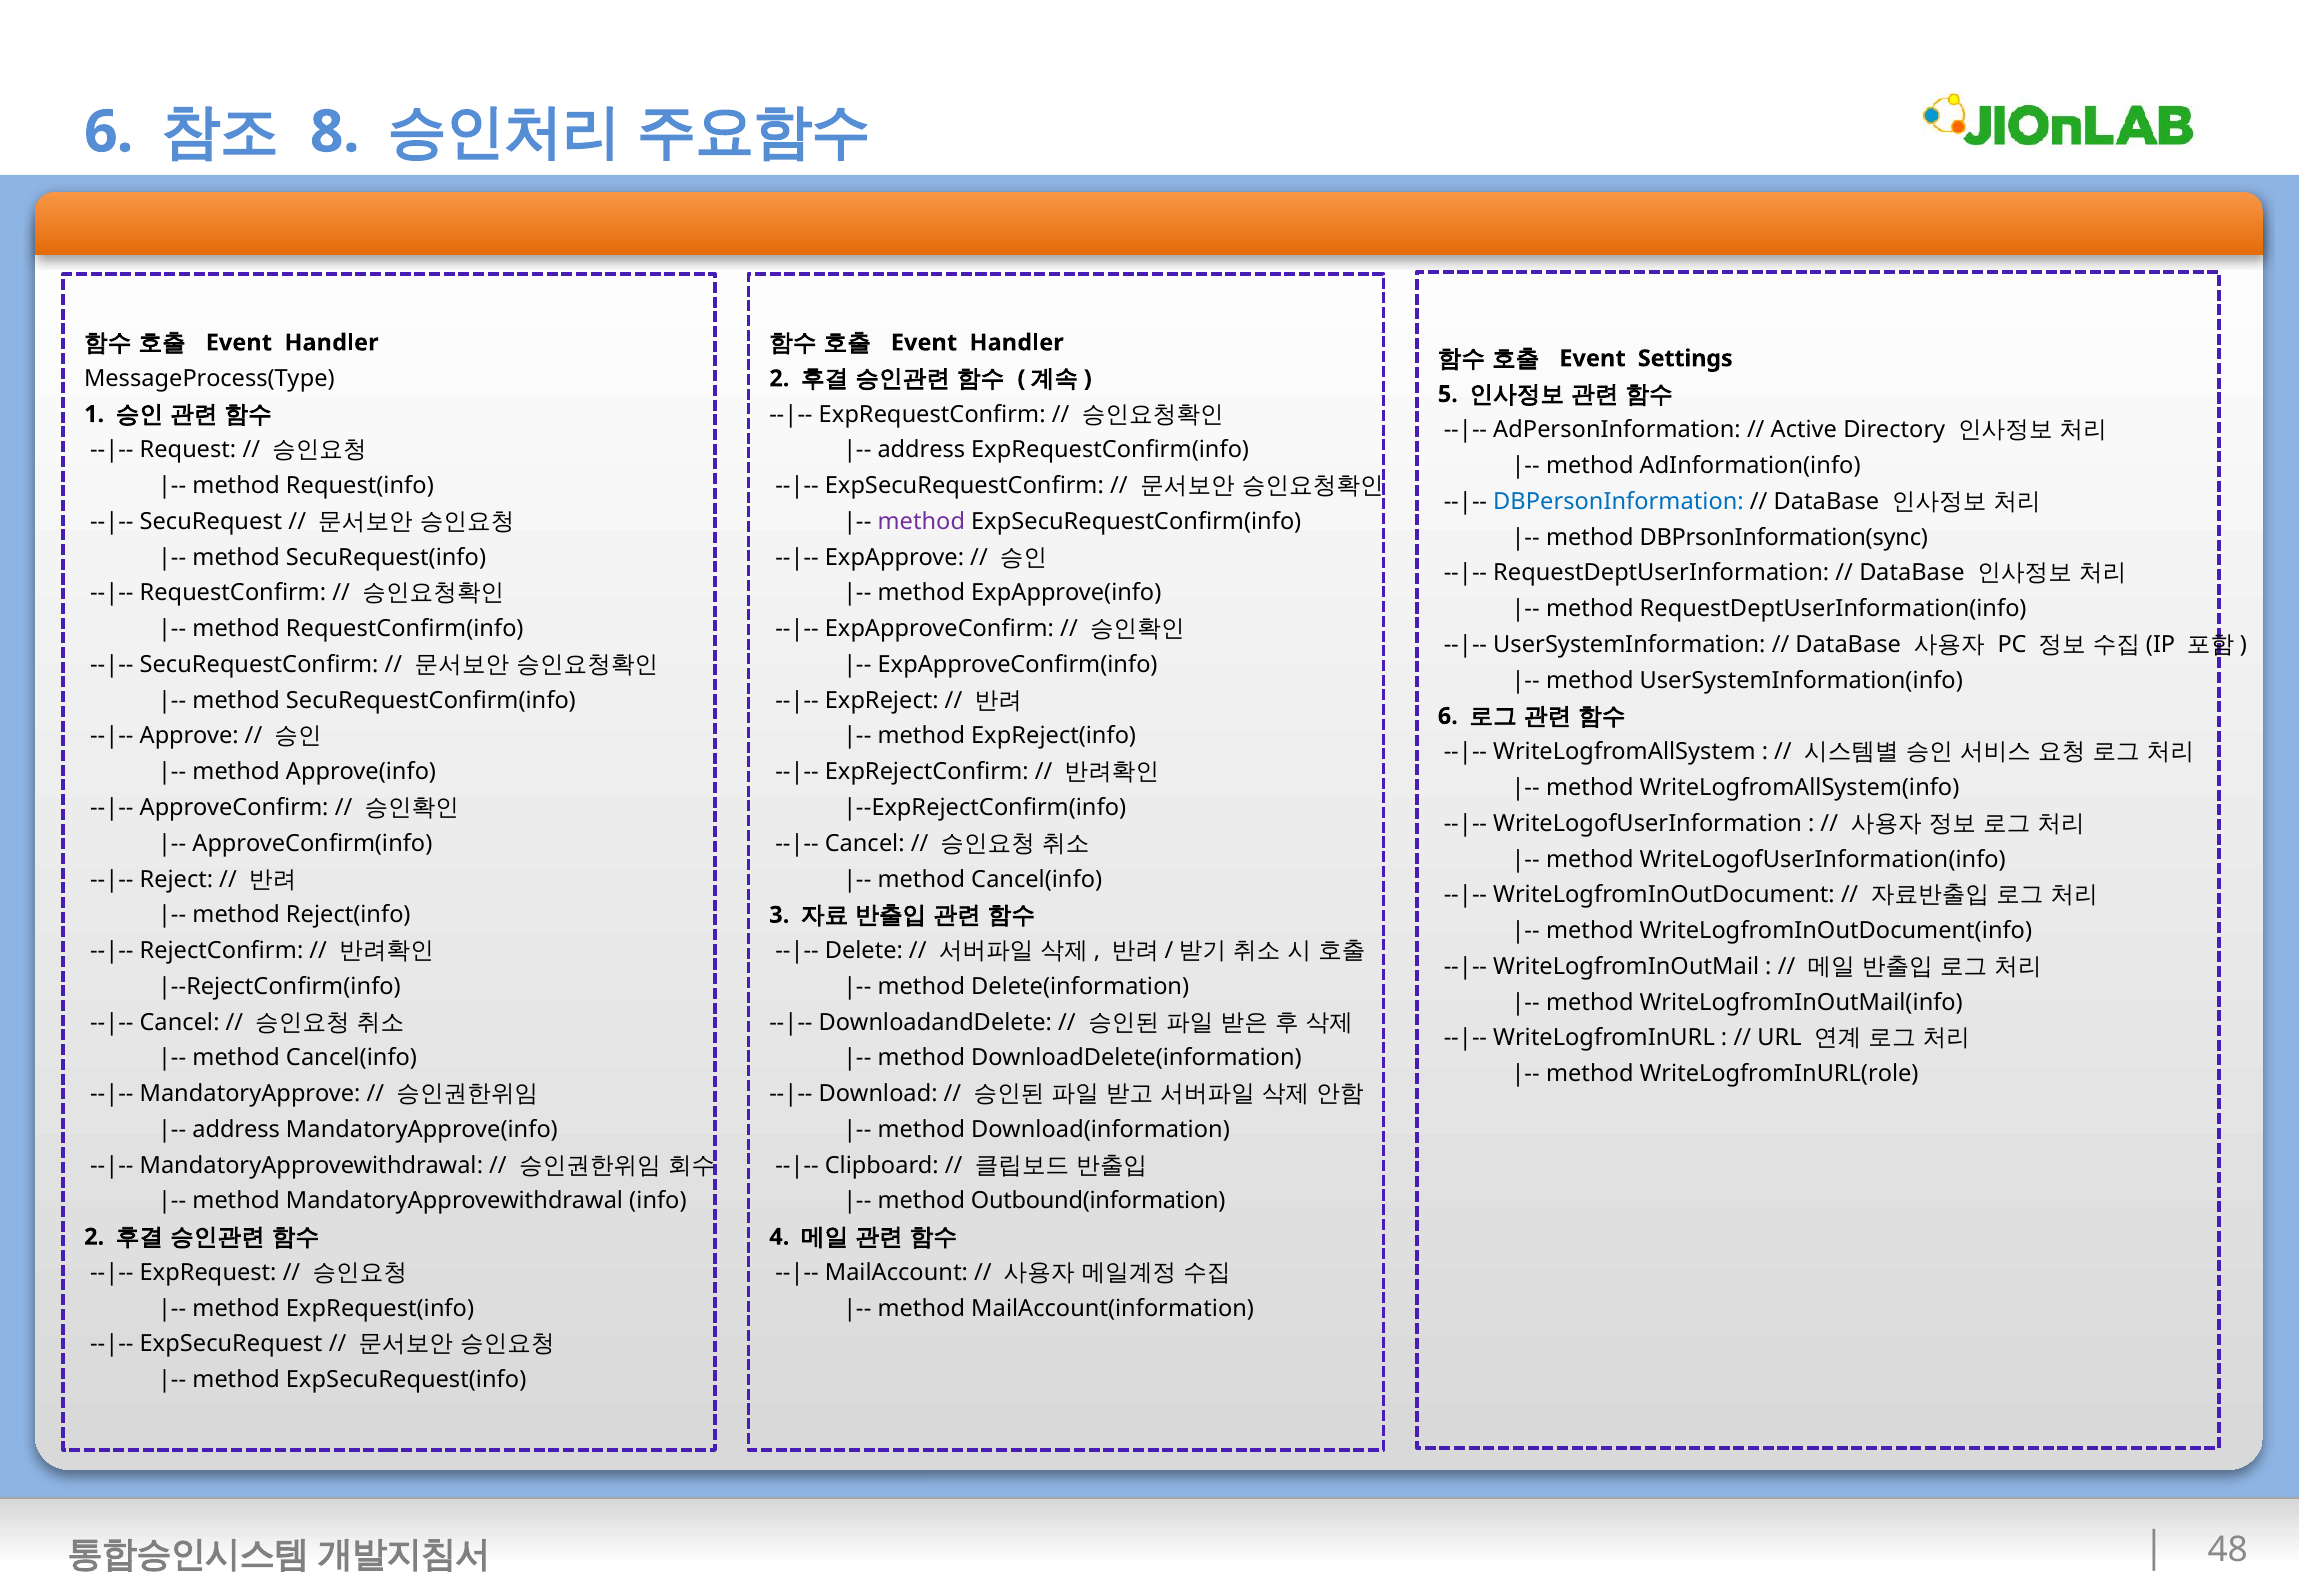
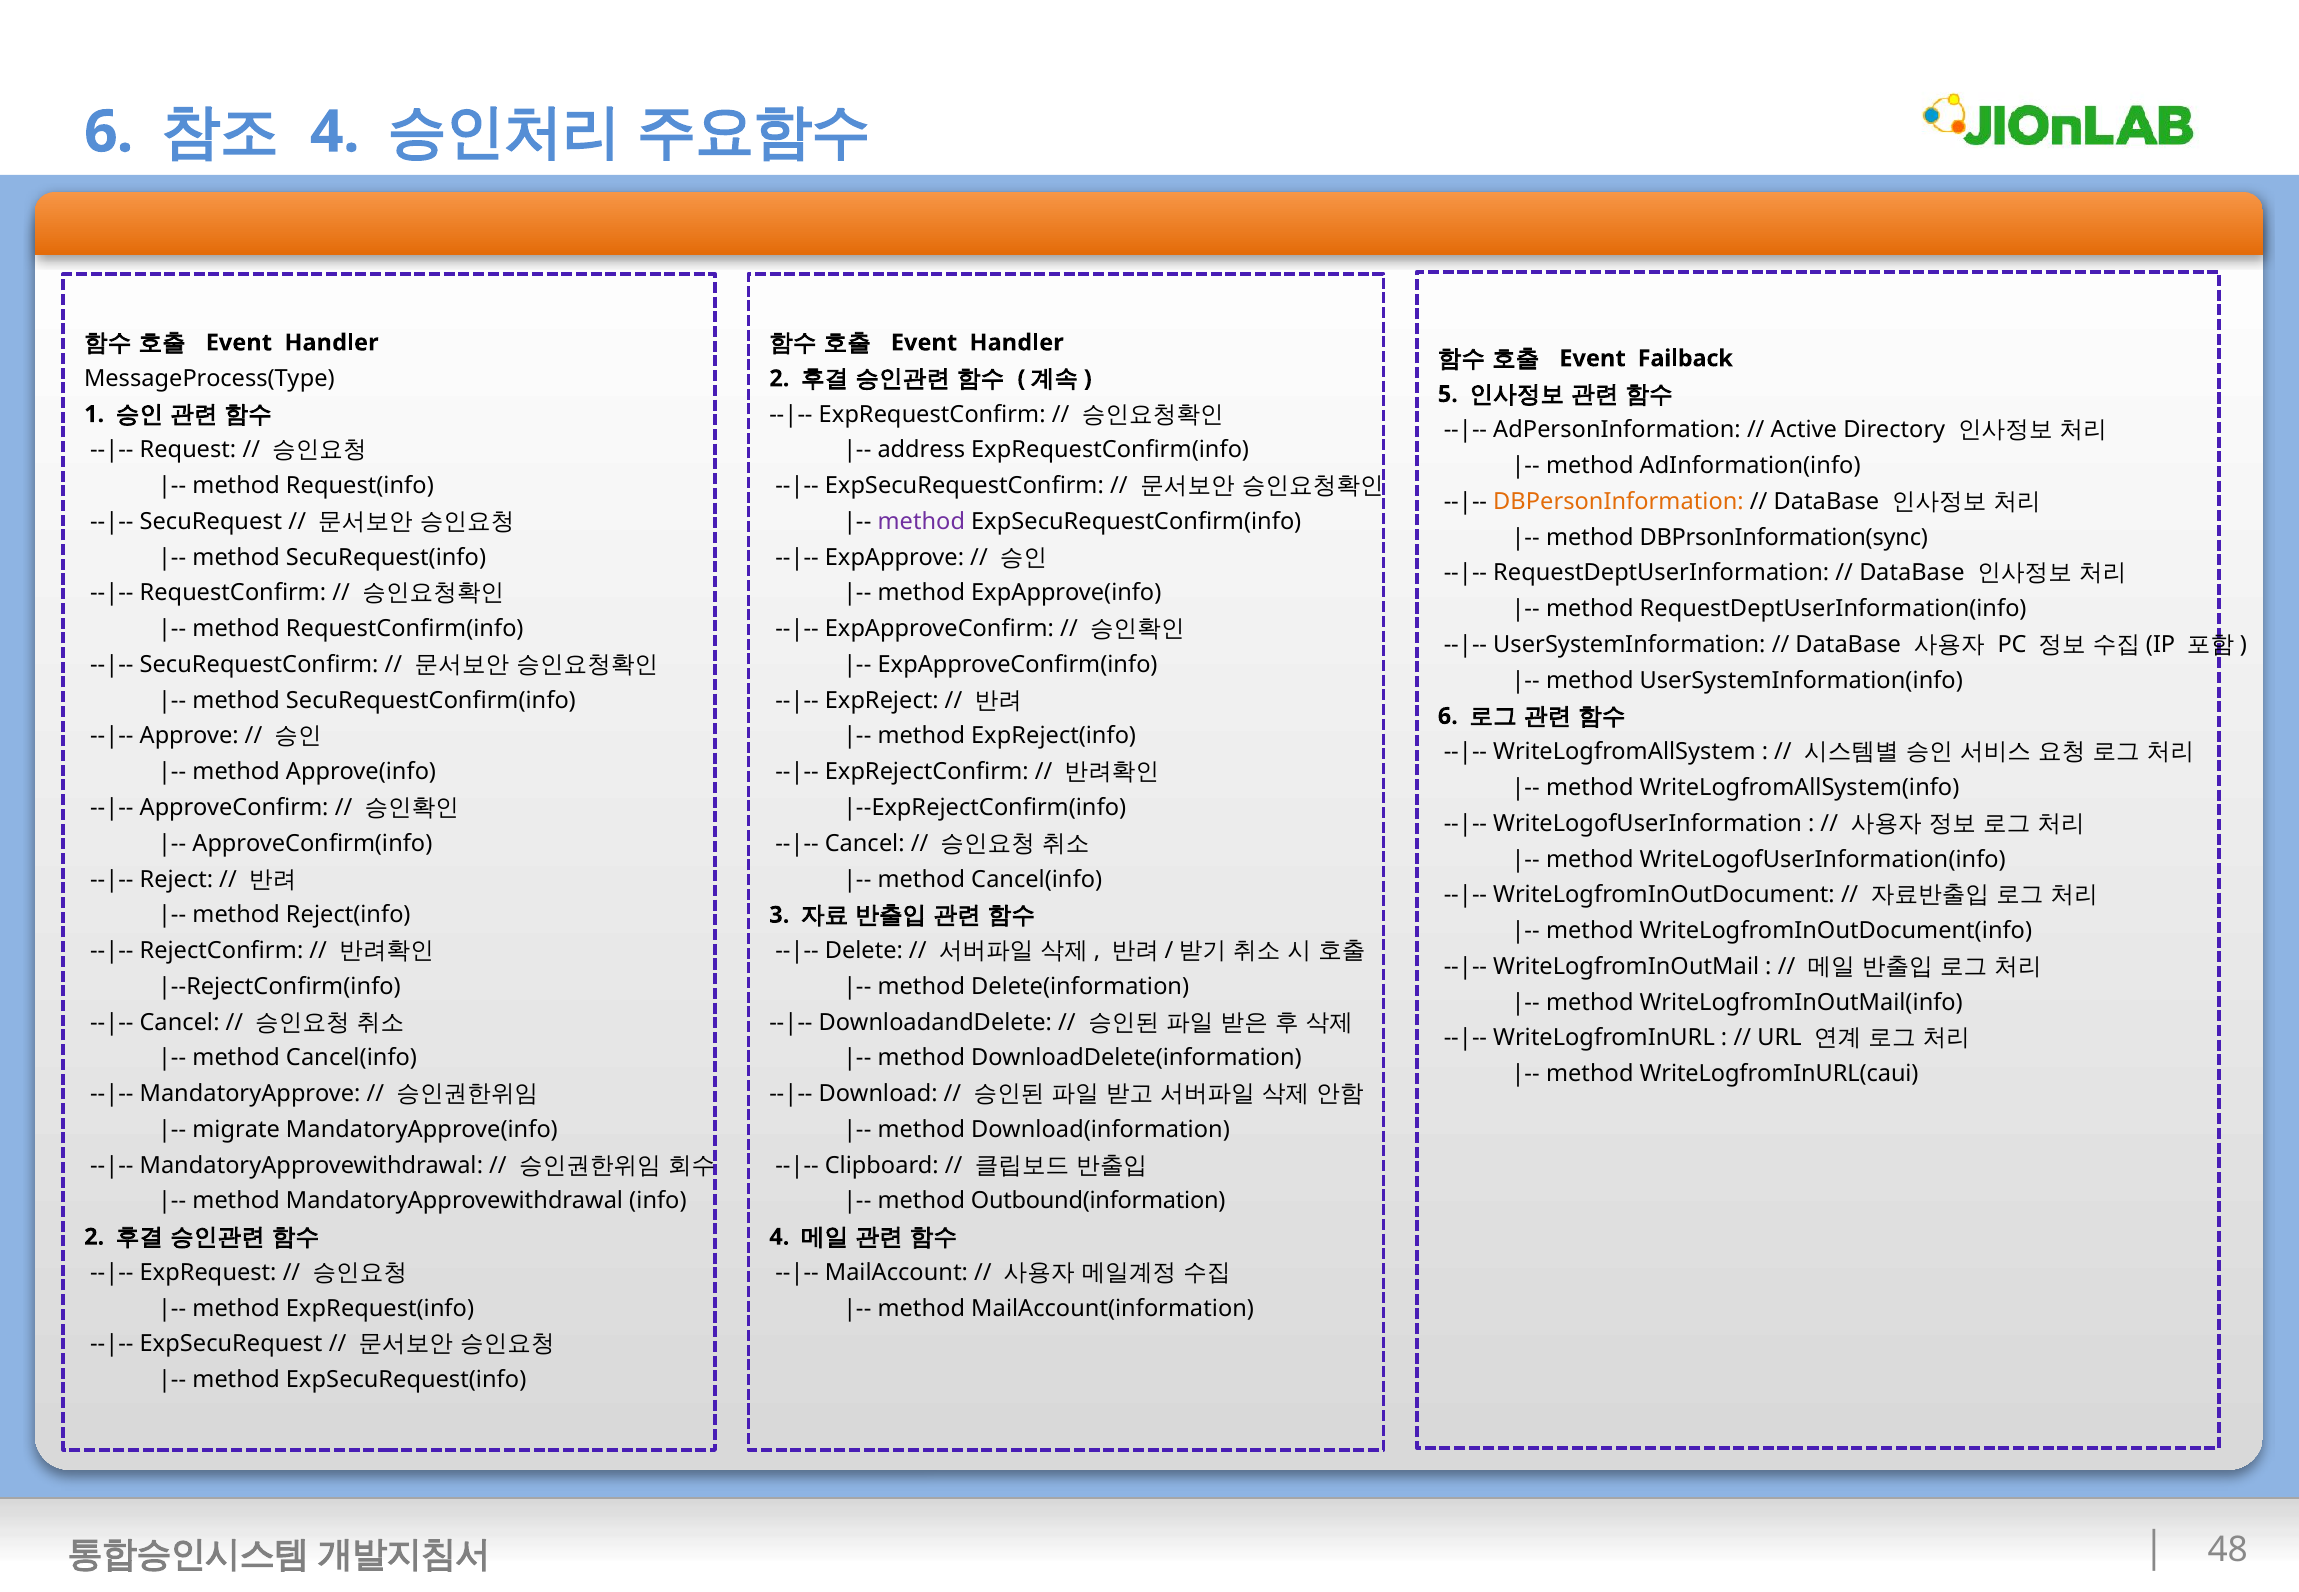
8 at (335, 132): 8 -> 4
Settings: Settings -> Failback
DBPersonInformation colour: blue -> orange
WriteLogfromInURL(role: WriteLogfromInURL(role -> WriteLogfromInURL(caui
address at (236, 1129): address -> migrate
